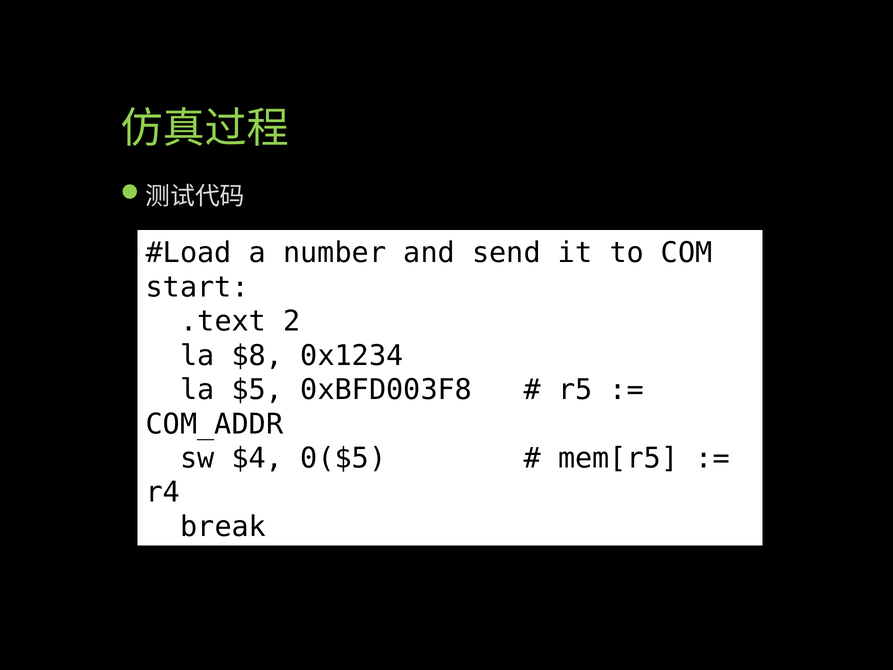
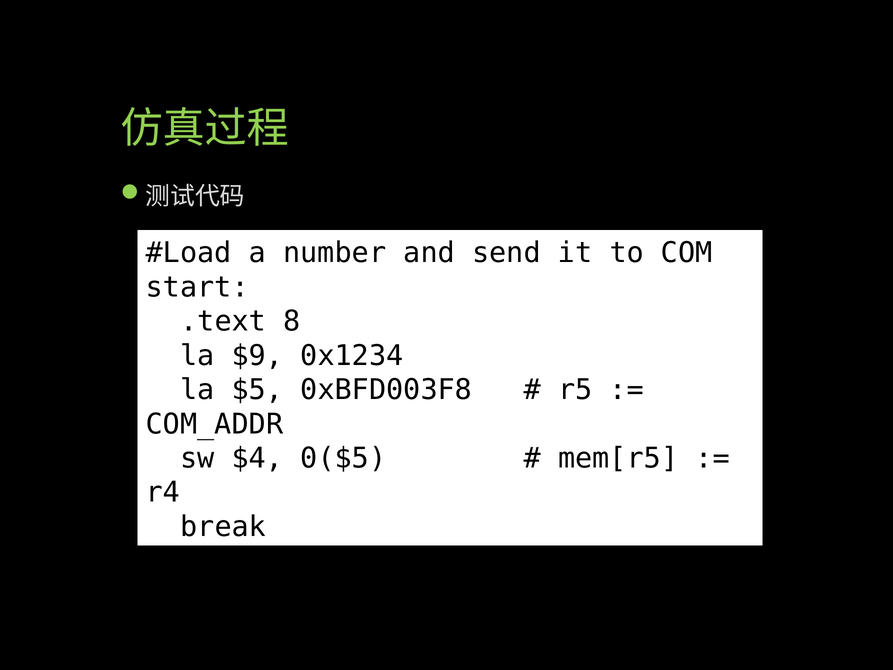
2: 2 -> 8
$8: $8 -> $9
